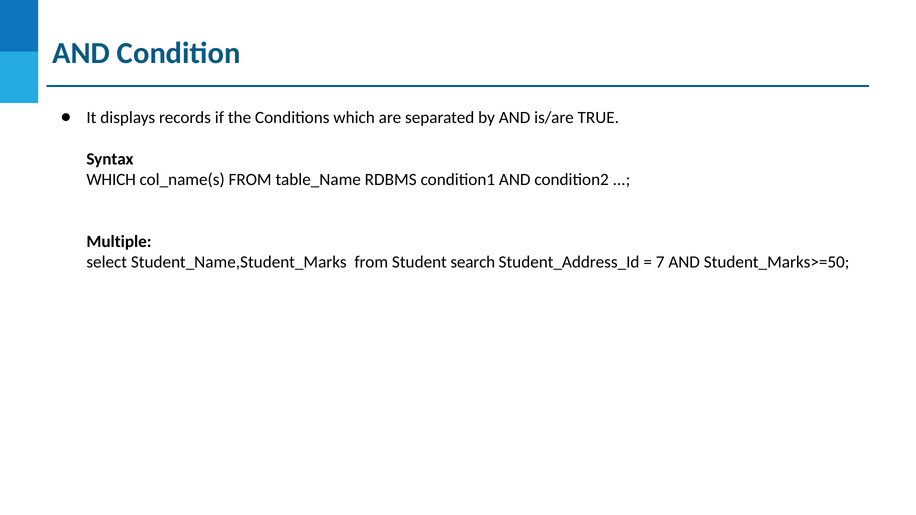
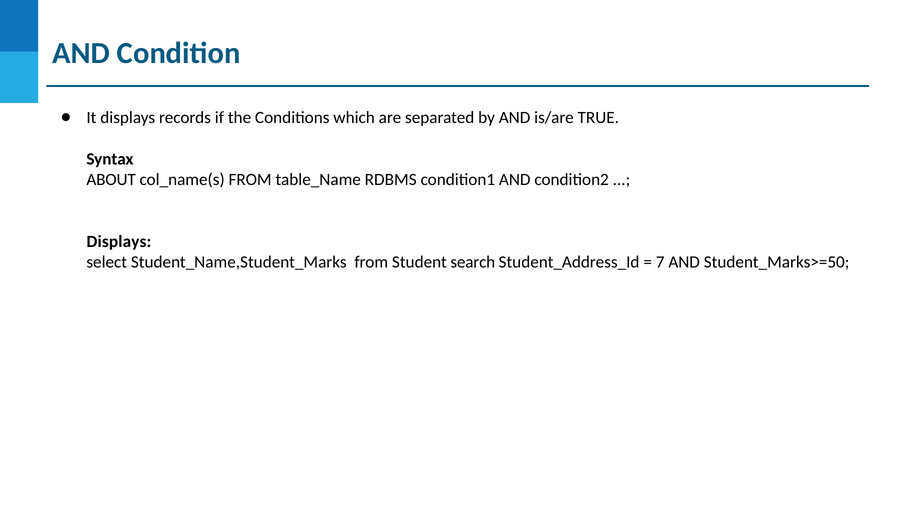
WHICH at (111, 180): WHICH -> ABOUT
Multiple at (119, 242): Multiple -> Displays
